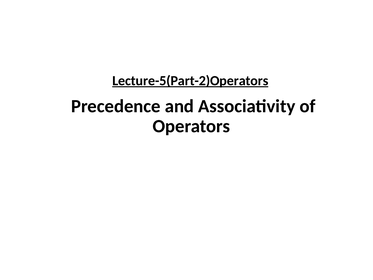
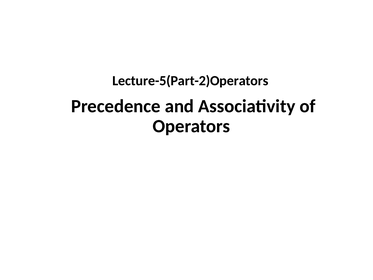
Lecture-5(Part-2)Operators underline: present -> none
